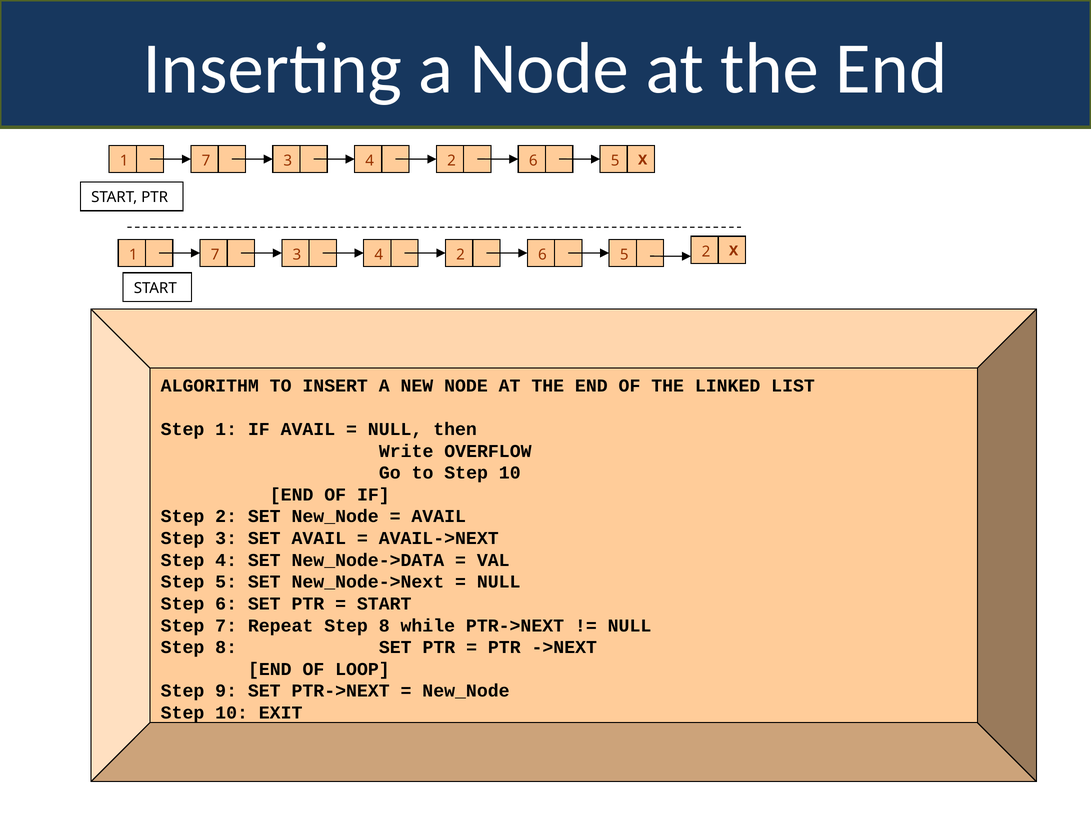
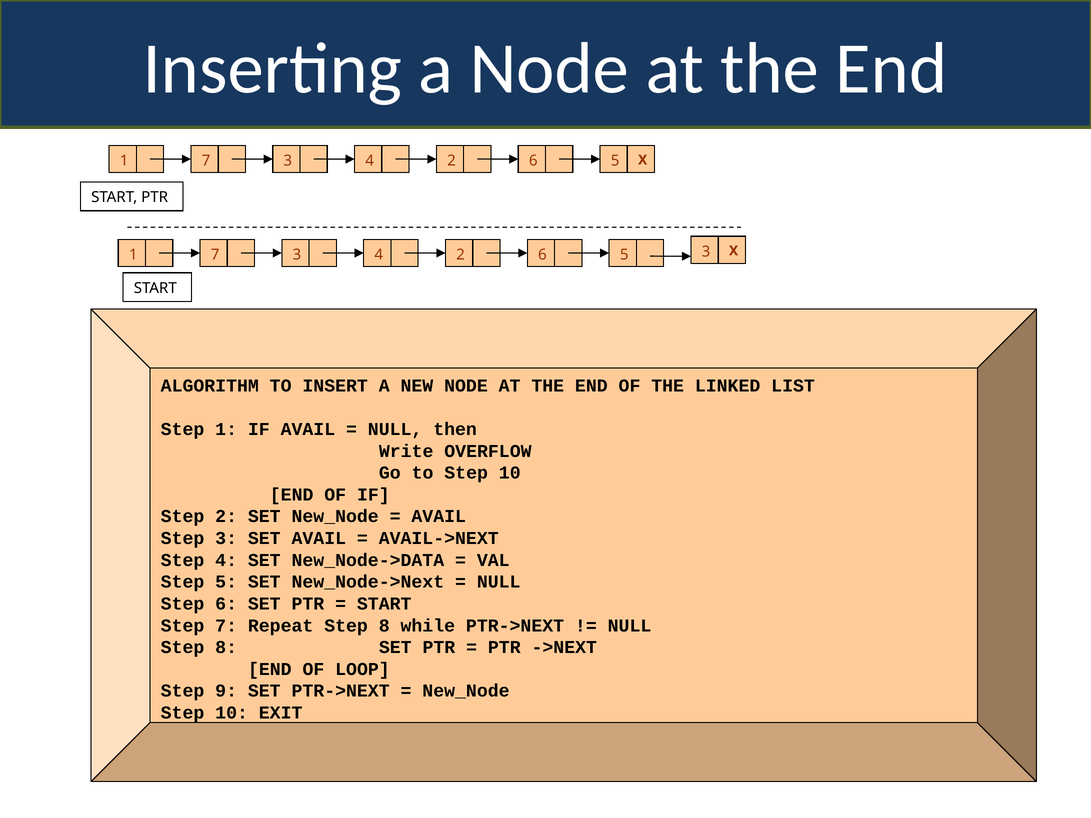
5 2: 2 -> 3
